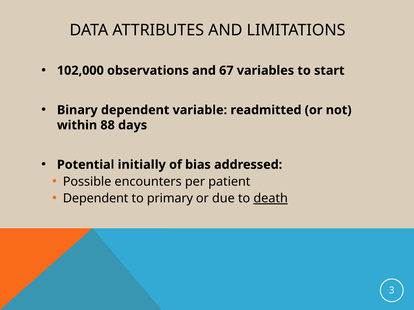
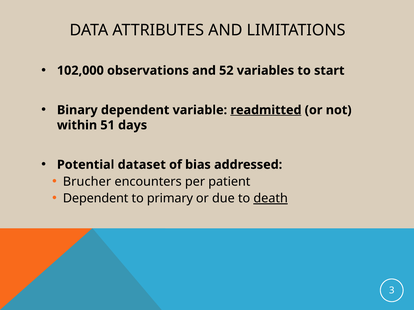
67: 67 -> 52
readmitted underline: none -> present
88: 88 -> 51
initially: initially -> dataset
Possible: Possible -> Brucher
